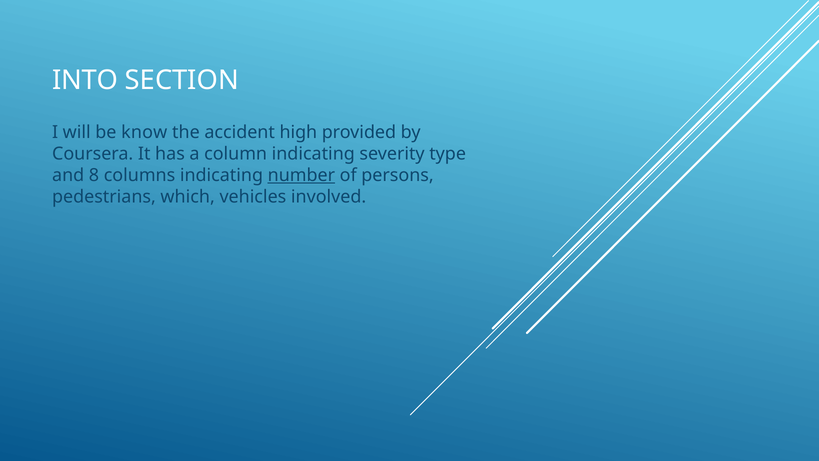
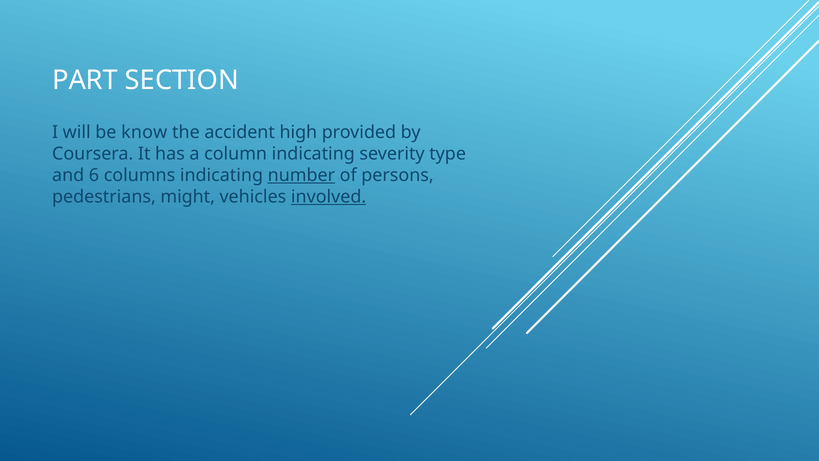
INTO: INTO -> PART
8: 8 -> 6
which: which -> might
involved underline: none -> present
